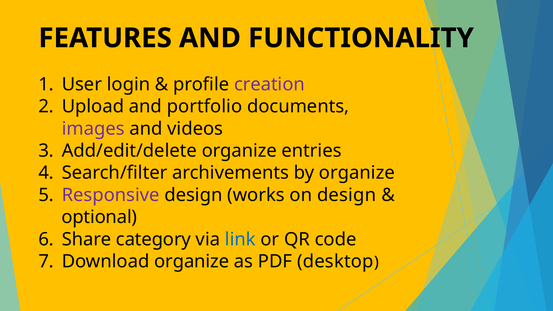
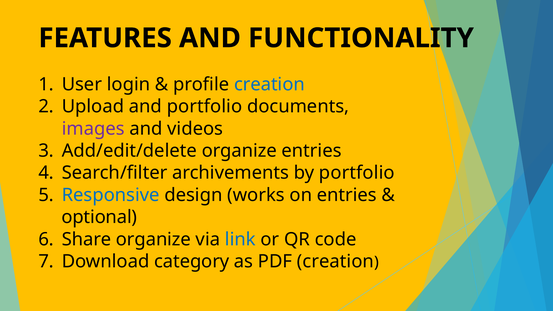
creation at (269, 84) colour: purple -> blue
by organize: organize -> portfolio
Responsive colour: purple -> blue
on design: design -> entries
Share category: category -> organize
Download organize: organize -> category
PDF desktop: desktop -> creation
